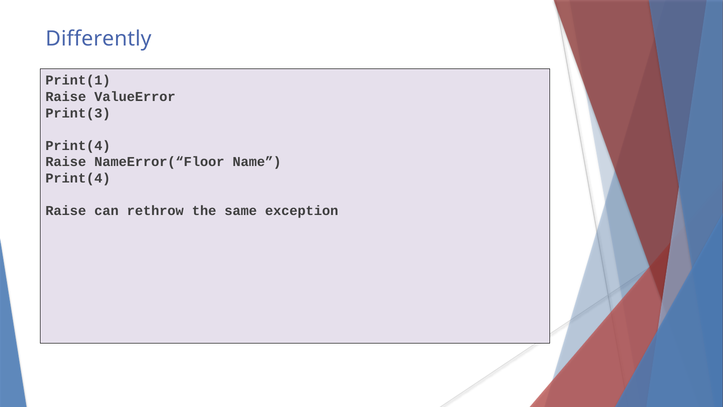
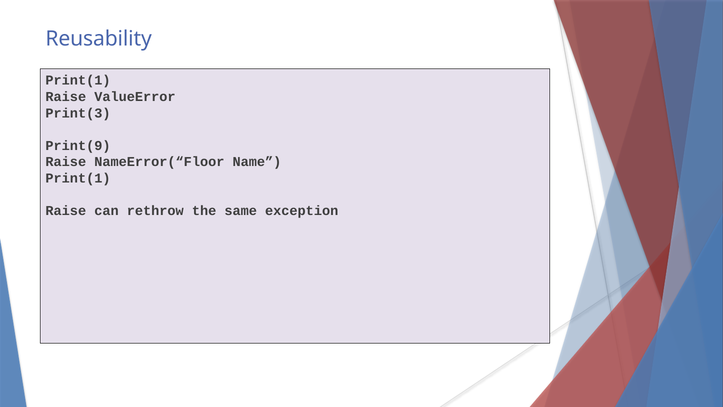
Differently: Differently -> Reusability
Print(4 at (78, 146): Print(4 -> Print(9
Print(4 at (78, 178): Print(4 -> Print(1
